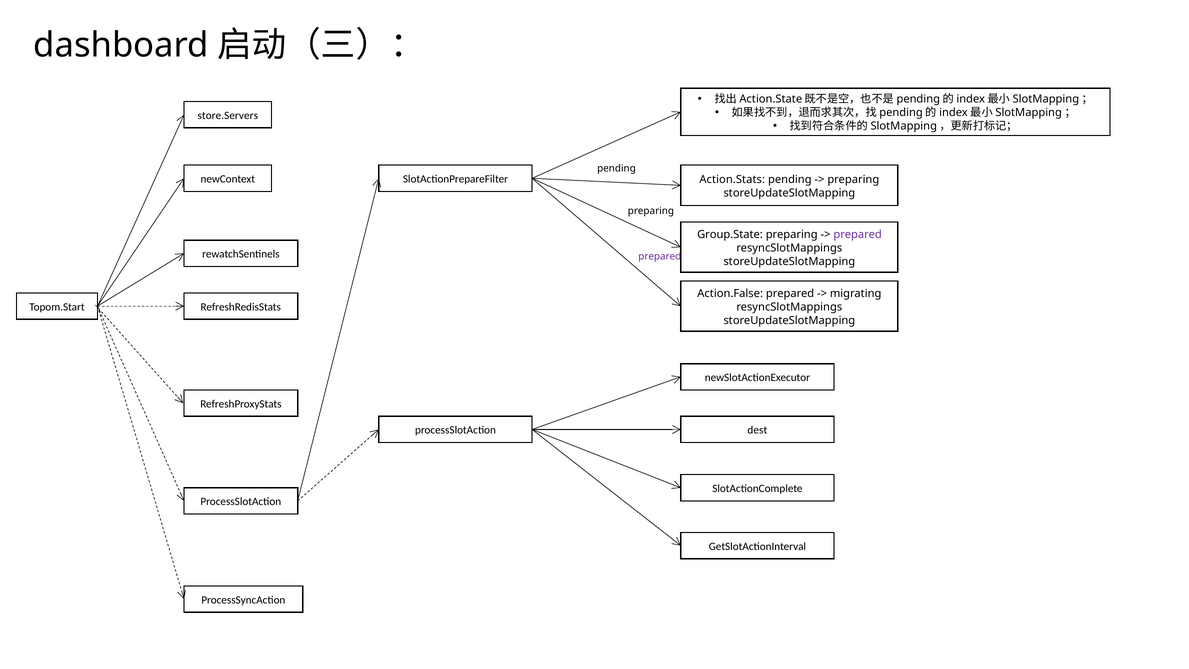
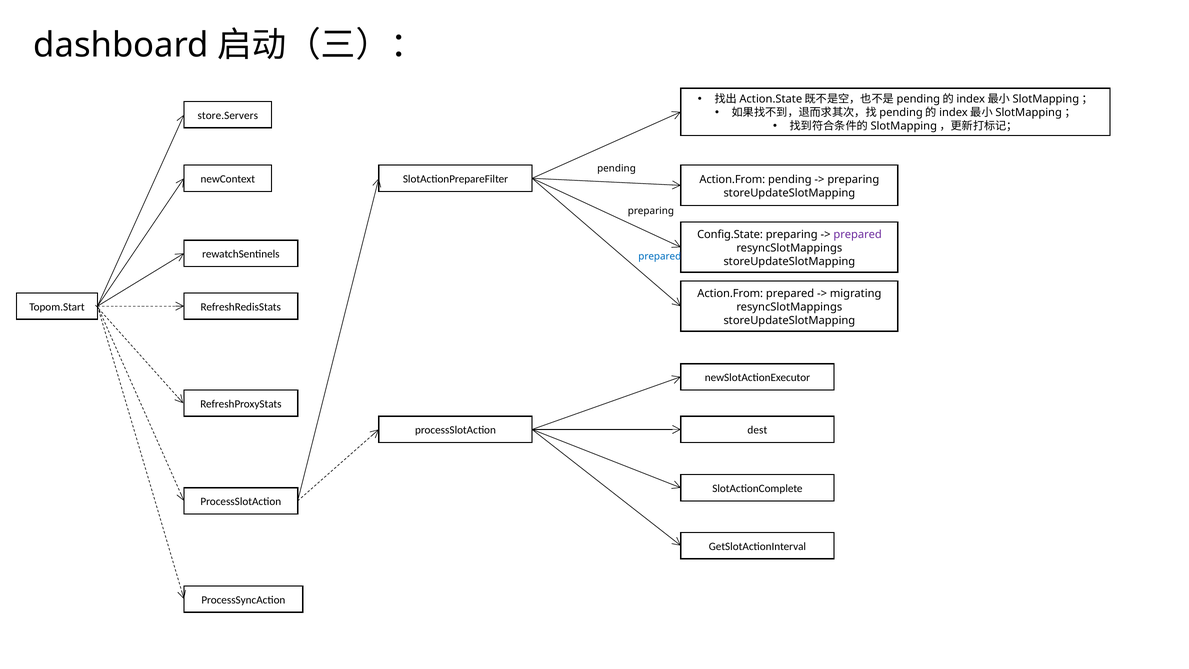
Action.Stats at (732, 179): Action.Stats -> Action.From
Group.State: Group.State -> Config.State
prepared at (660, 257) colour: purple -> blue
Action.False at (730, 294): Action.False -> Action.From
